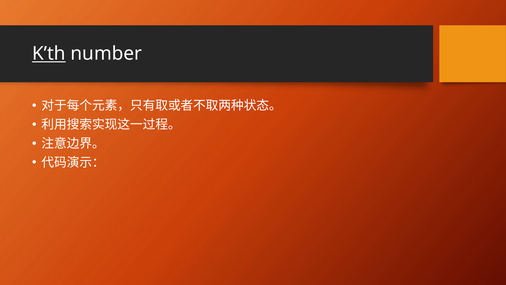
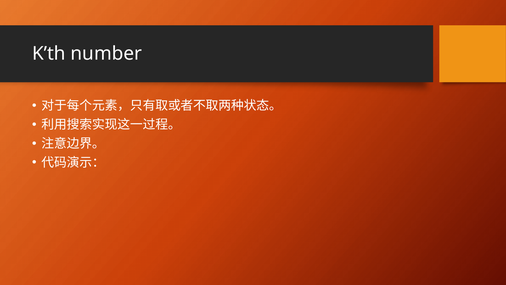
K’th underline: present -> none
